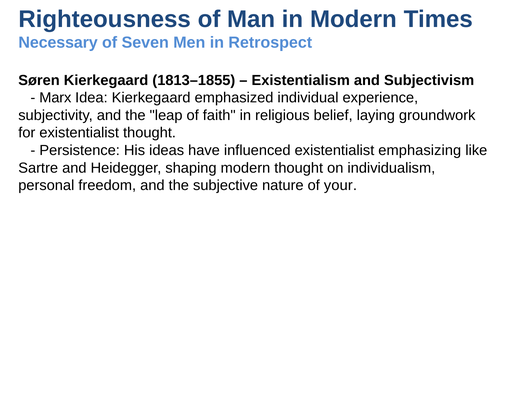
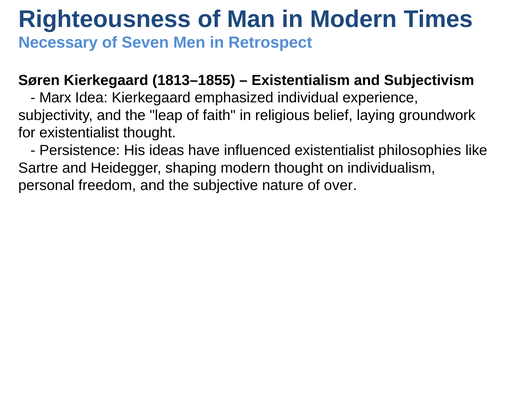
emphasizing: emphasizing -> philosophies
your: your -> over
